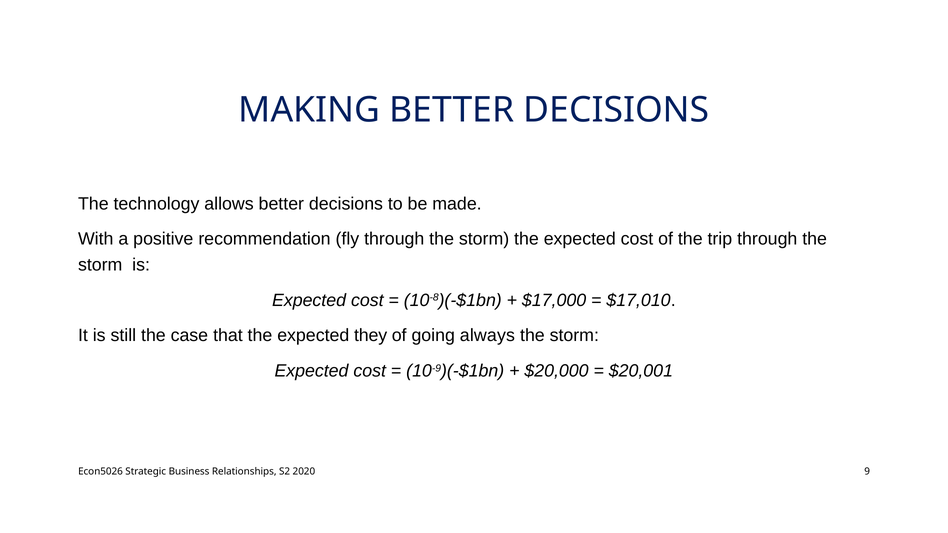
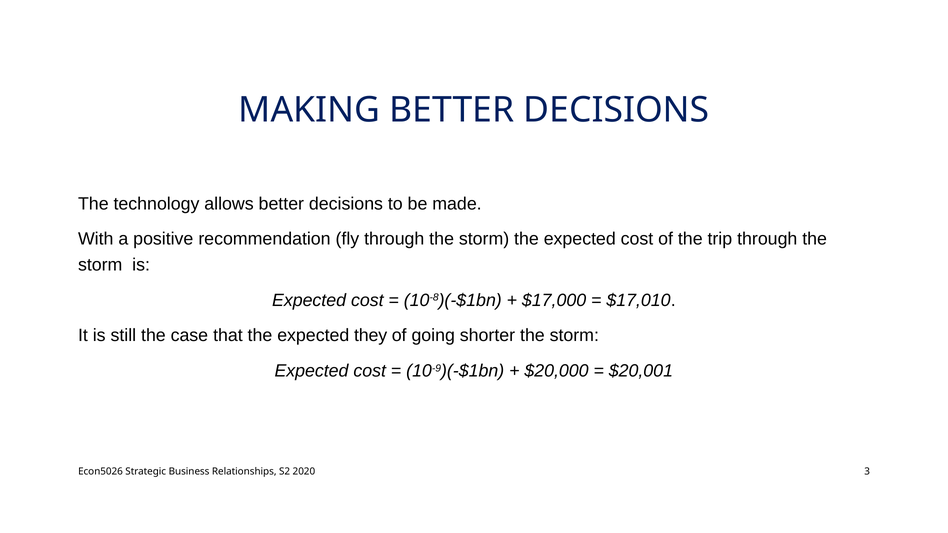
always: always -> shorter
9: 9 -> 3
